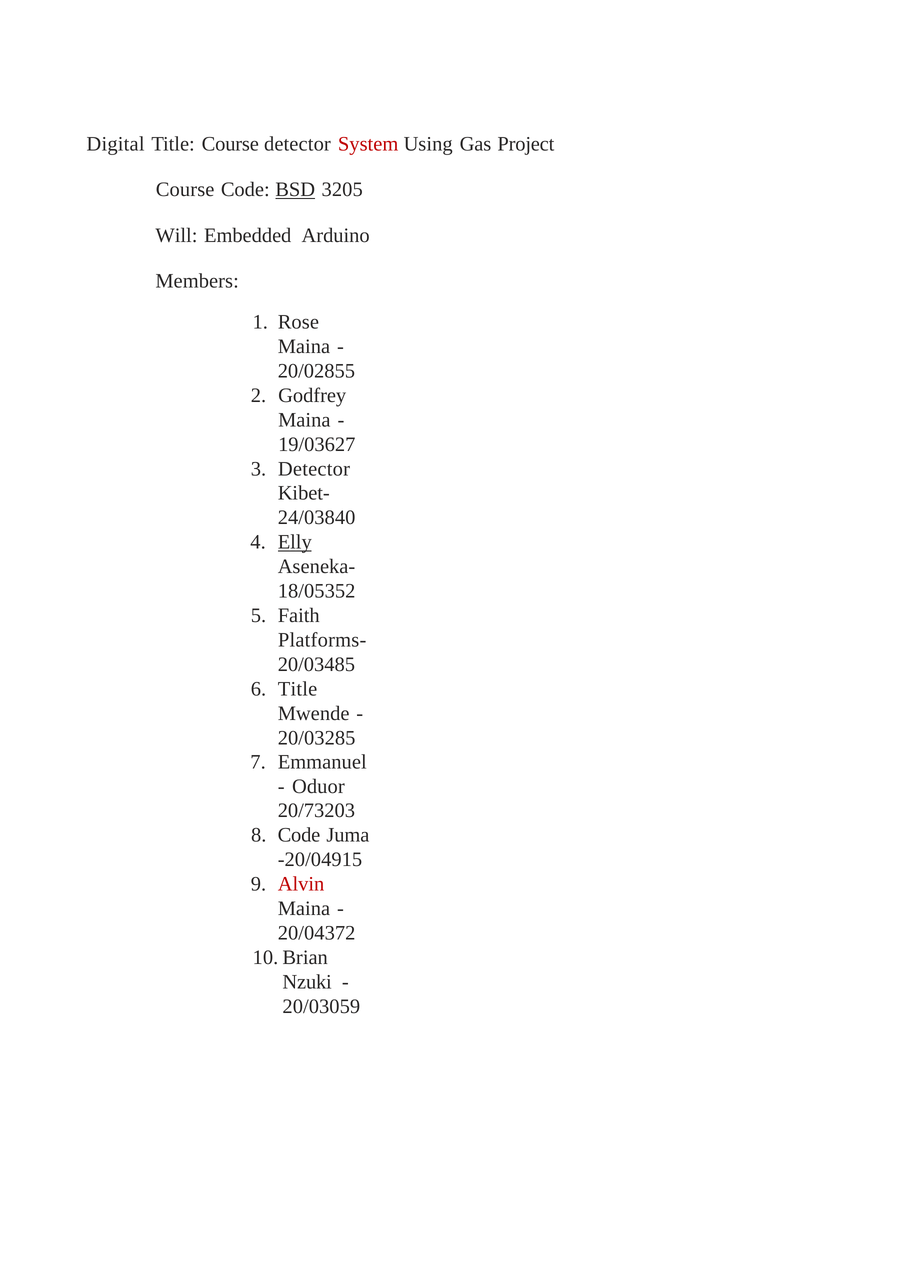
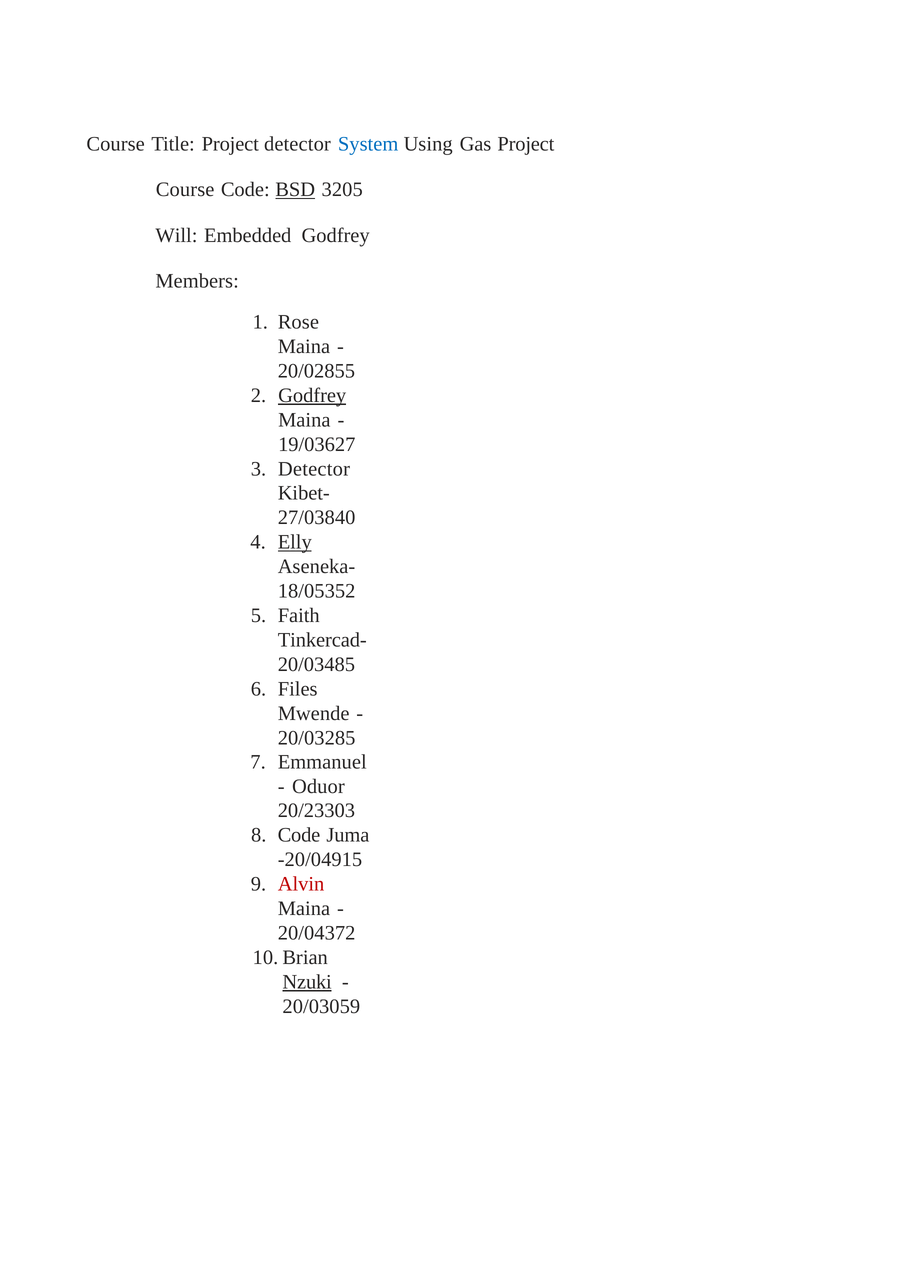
Digital at (116, 144): Digital -> Course
Title Course: Course -> Project
System colour: red -> blue
Embedded Arduino: Arduino -> Godfrey
Godfrey at (312, 396) underline: none -> present
24/03840: 24/03840 -> 27/03840
Platforms-: Platforms- -> Tinkercad-
Title at (298, 690): Title -> Files
20/73203: 20/73203 -> 20/23303
Nzuki underline: none -> present
